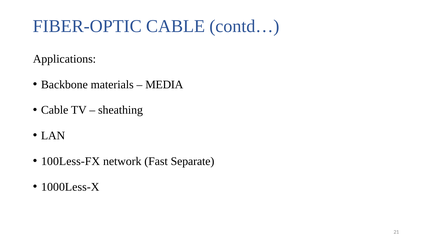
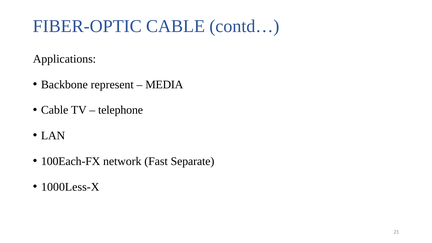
materials: materials -> represent
sheathing: sheathing -> telephone
100Less-FX: 100Less-FX -> 100Each-FX
